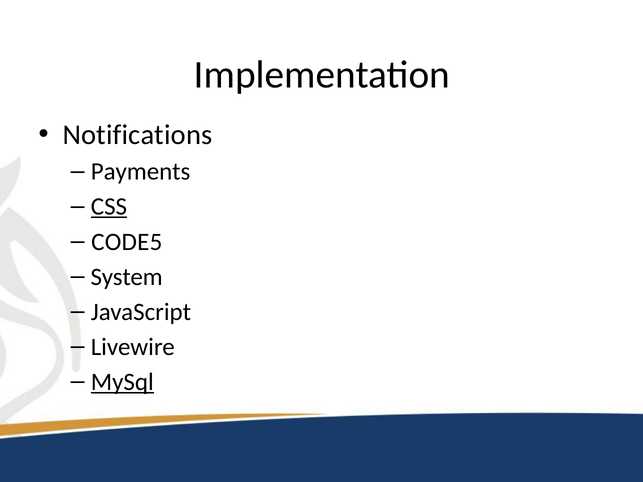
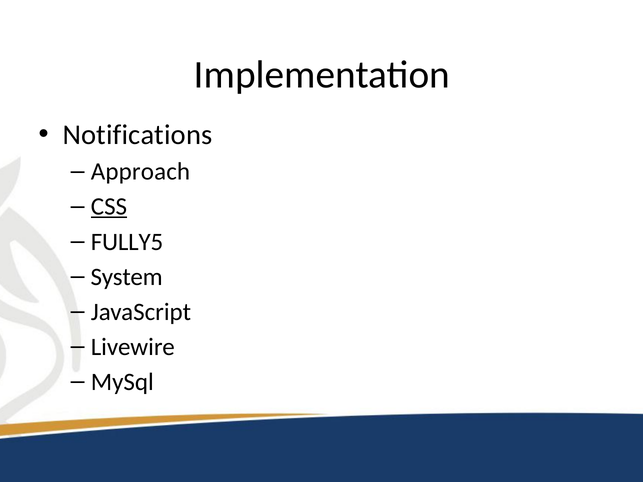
Payments: Payments -> Approach
CODE5: CODE5 -> FULLY5
MySql underline: present -> none
